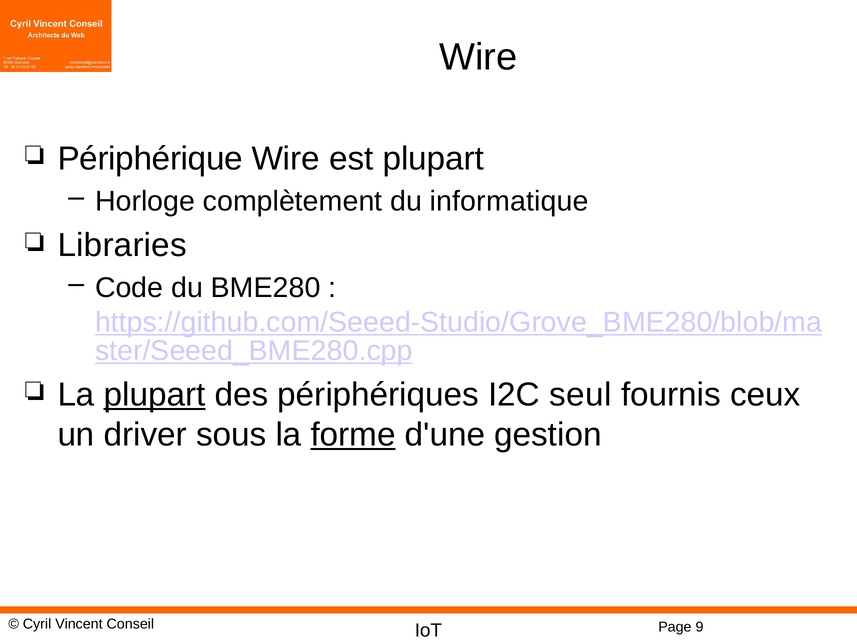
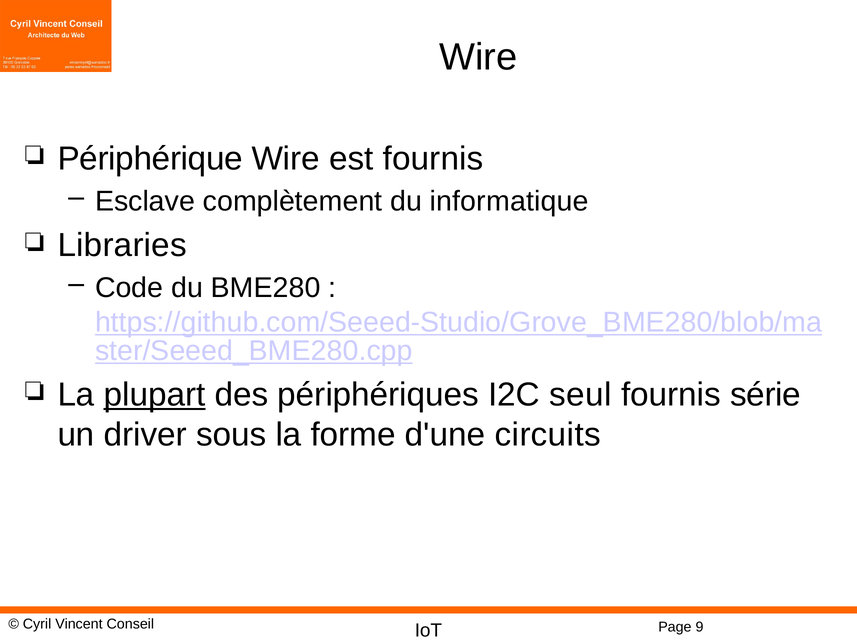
est plupart: plupart -> fournis
Horloge: Horloge -> Esclave
ceux: ceux -> série
forme underline: present -> none
gestion: gestion -> circuits
